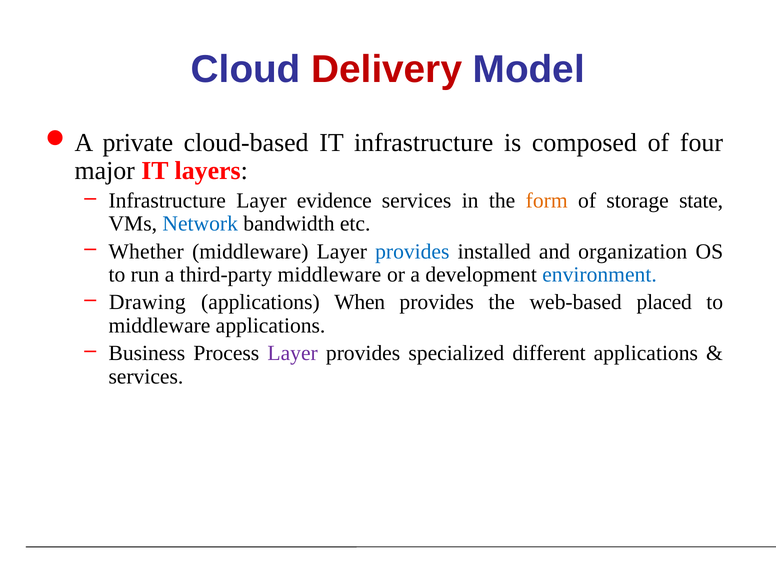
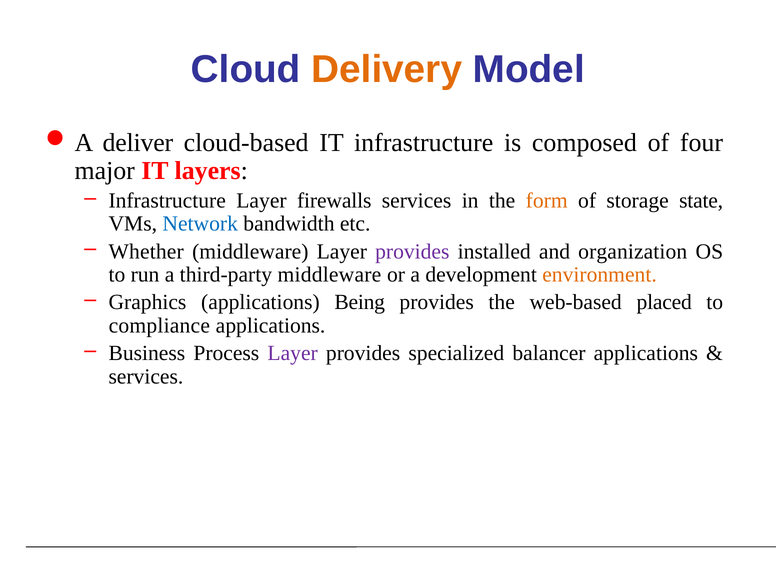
Delivery colour: red -> orange
private: private -> deliver
evidence: evidence -> firewalls
provides at (412, 251) colour: blue -> purple
environment colour: blue -> orange
Drawing: Drawing -> Graphics
When: When -> Being
middleware at (159, 326): middleware -> compliance
different: different -> balancer
